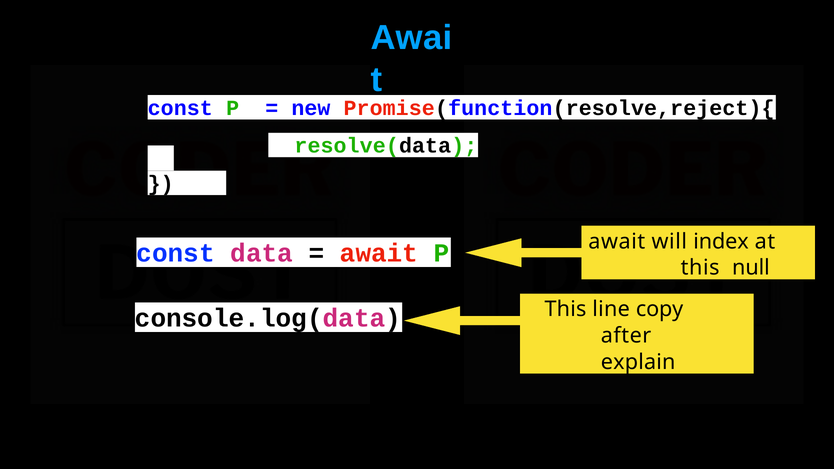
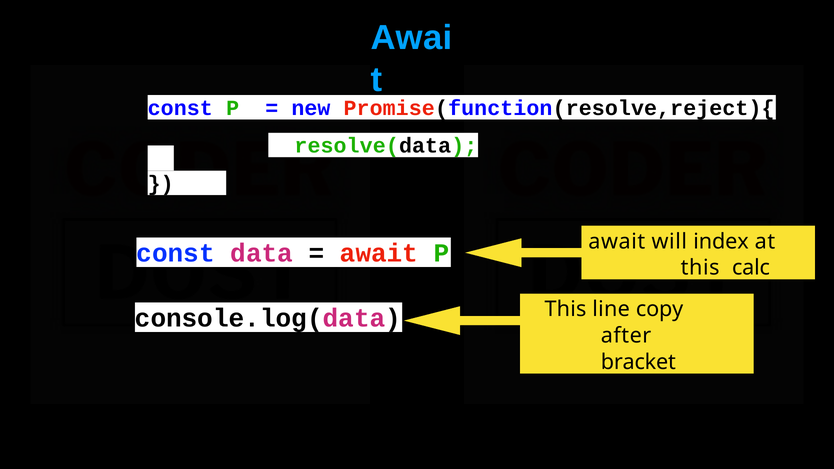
null: null -> calc
explain: explain -> bracket
